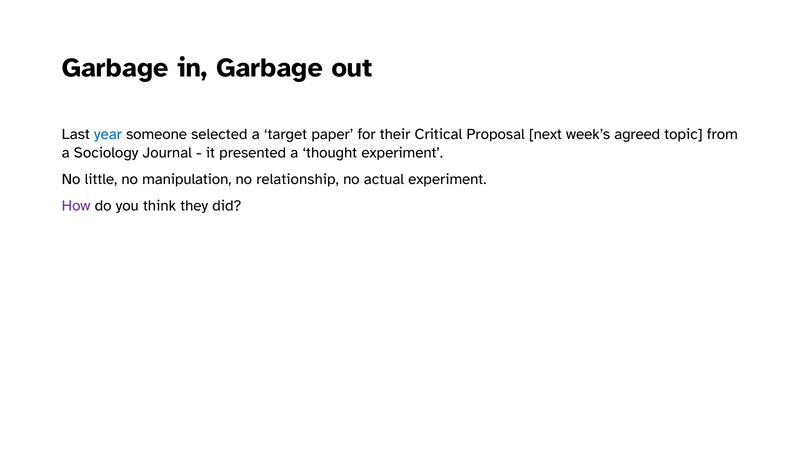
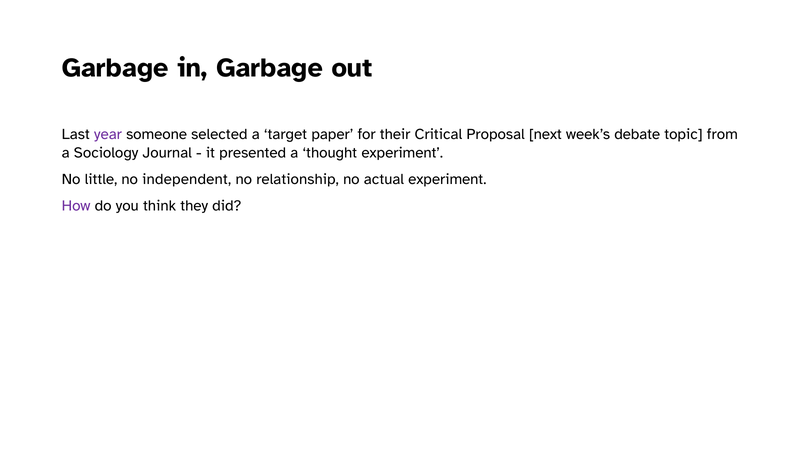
year colour: blue -> purple
agreed: agreed -> debate
manipulation: manipulation -> independent
